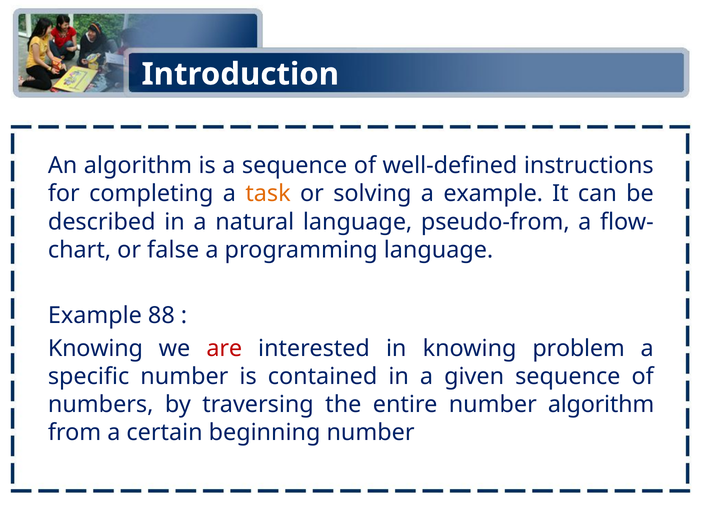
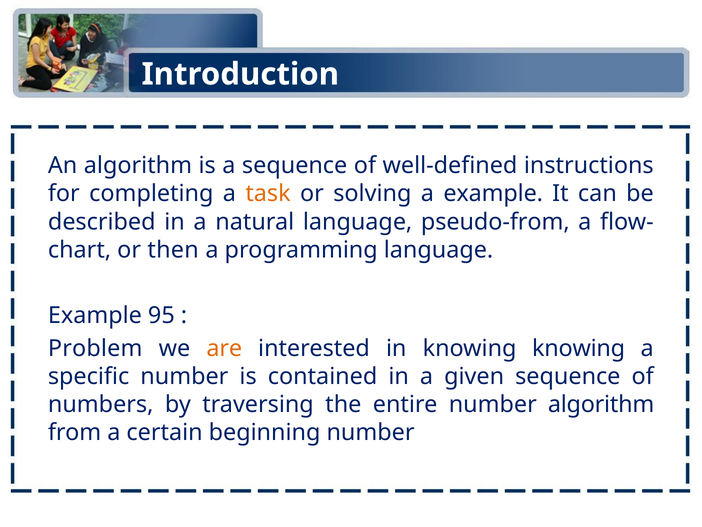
false: false -> then
88: 88 -> 95
Knowing at (95, 348): Knowing -> Problem
are colour: red -> orange
knowing problem: problem -> knowing
